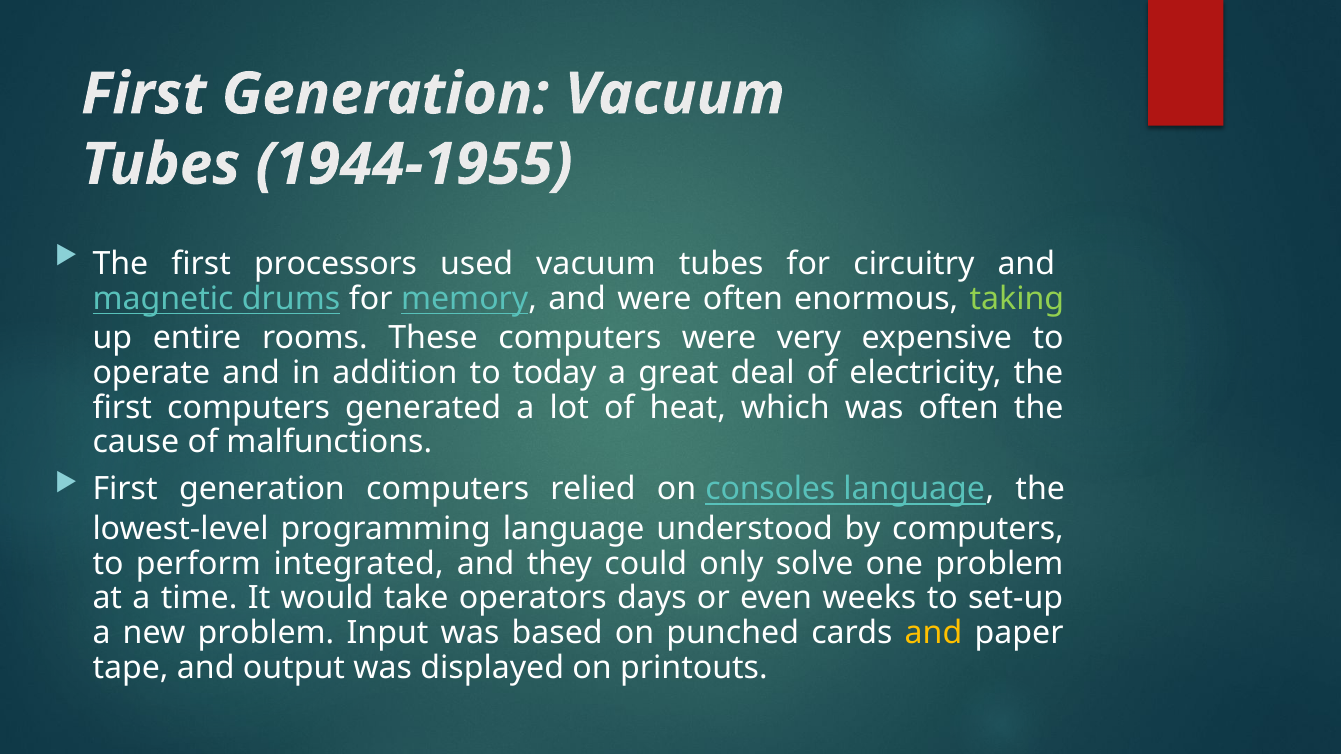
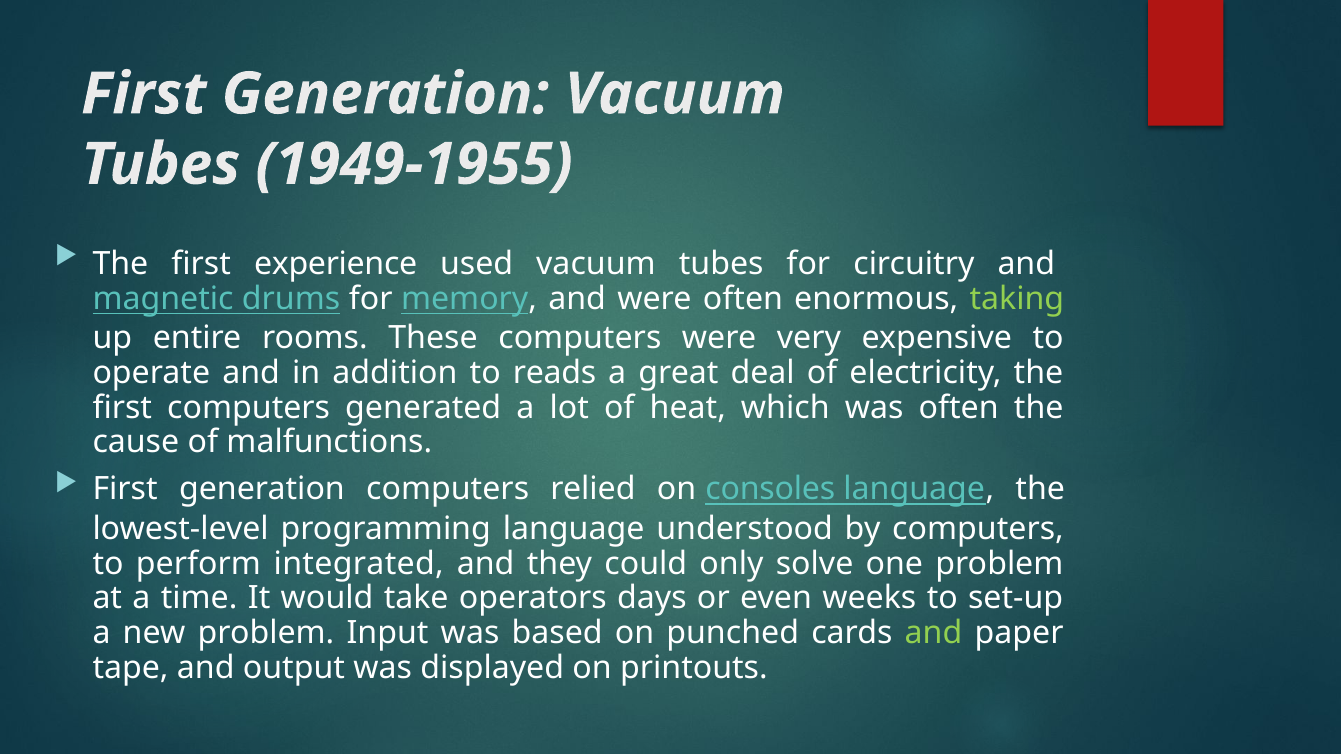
1944-1955: 1944-1955 -> 1949-1955
processors: processors -> experience
today: today -> reads
and at (934, 633) colour: yellow -> light green
